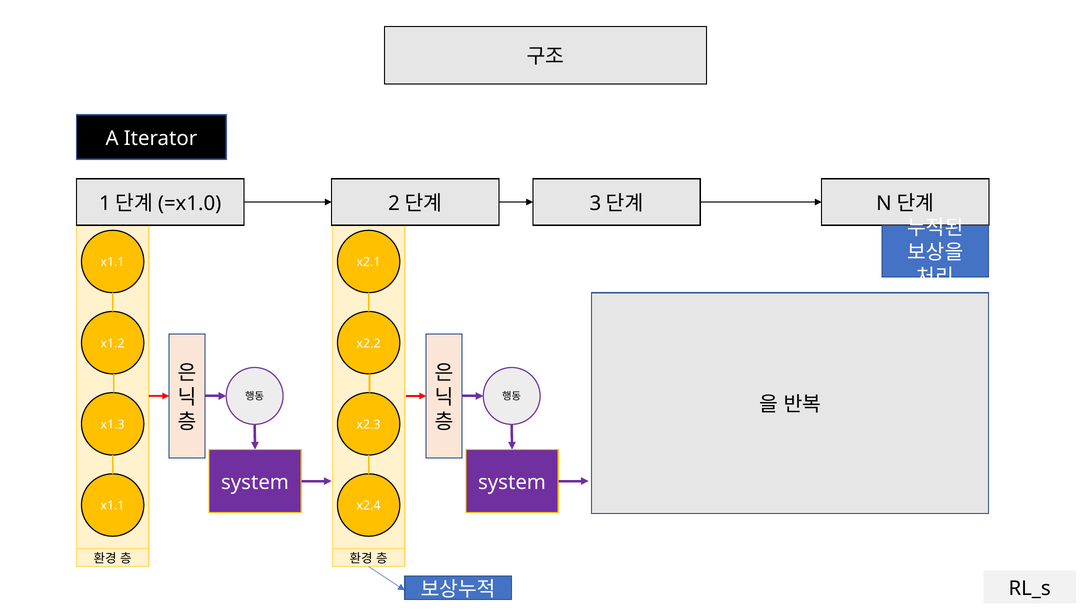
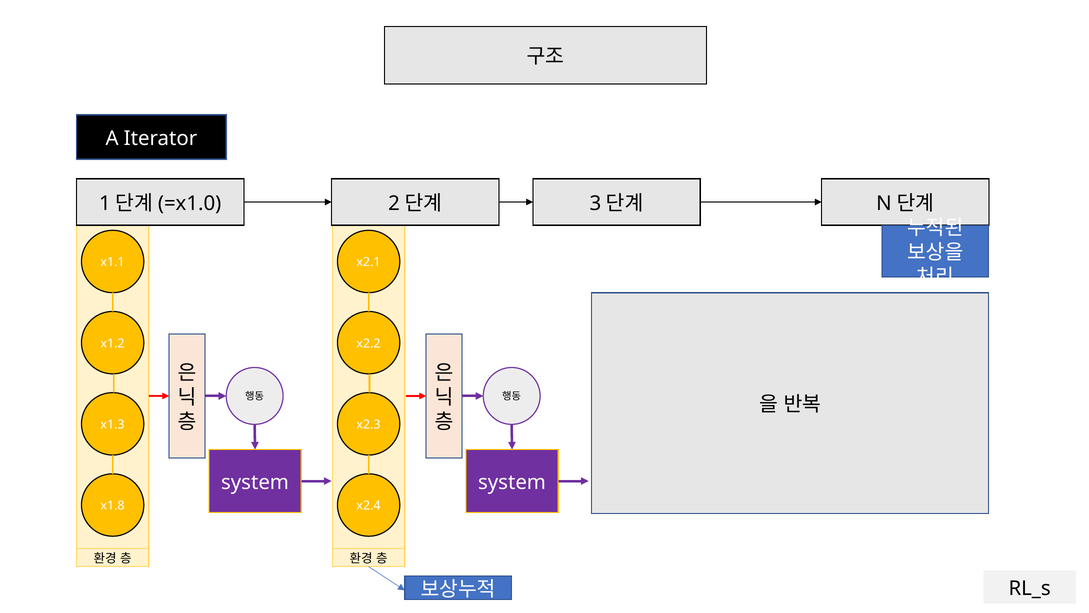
x1.1 at (113, 506): x1.1 -> x1.8
